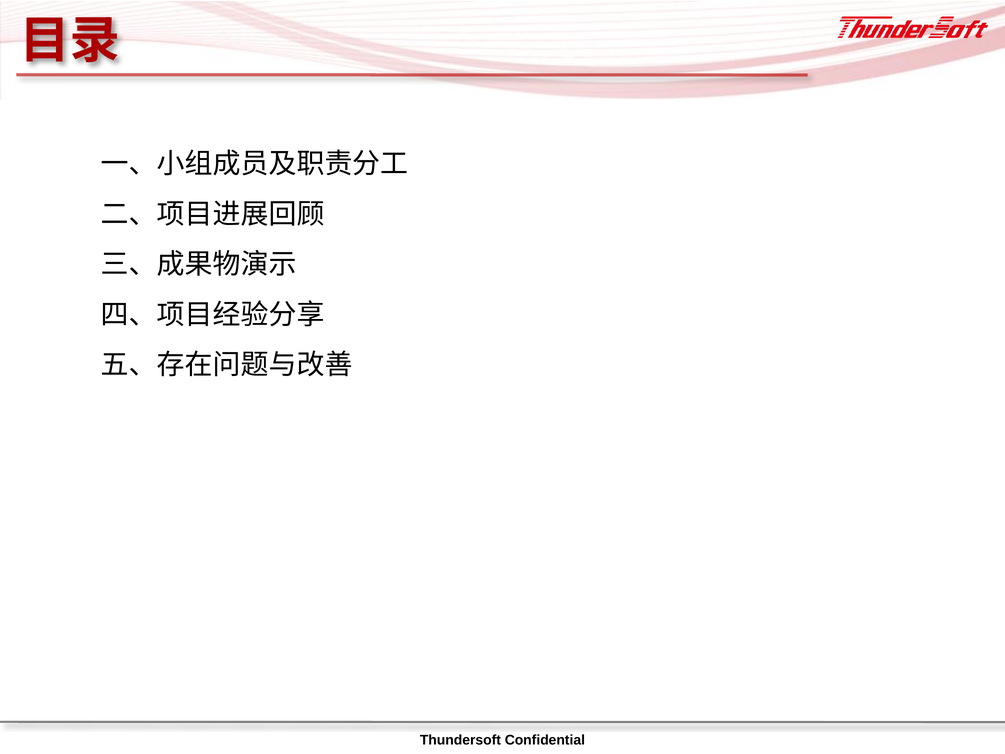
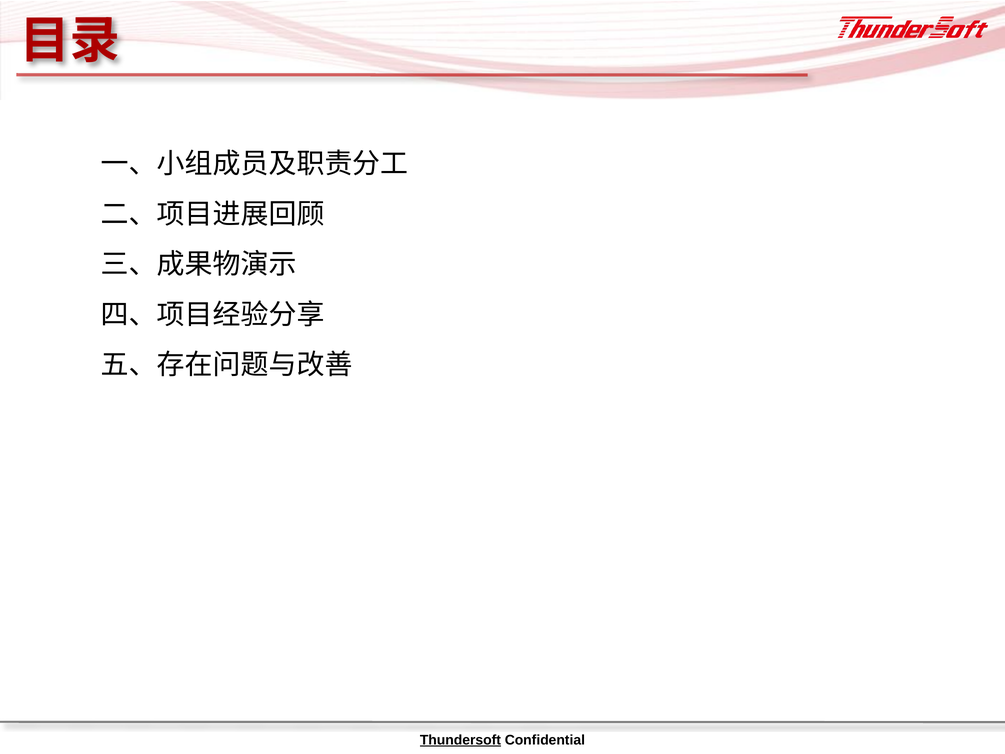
Thundersoft underline: none -> present
